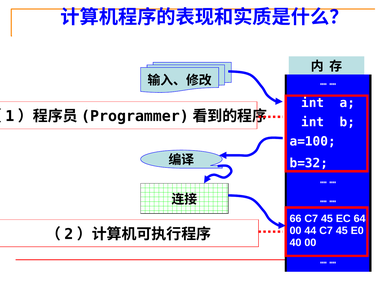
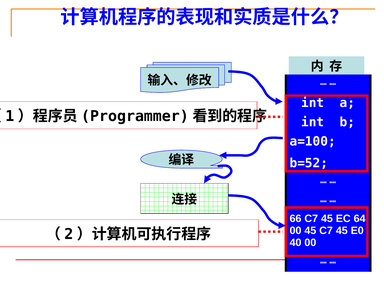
b=32: b=32 -> b=52
00 44: 44 -> 45
